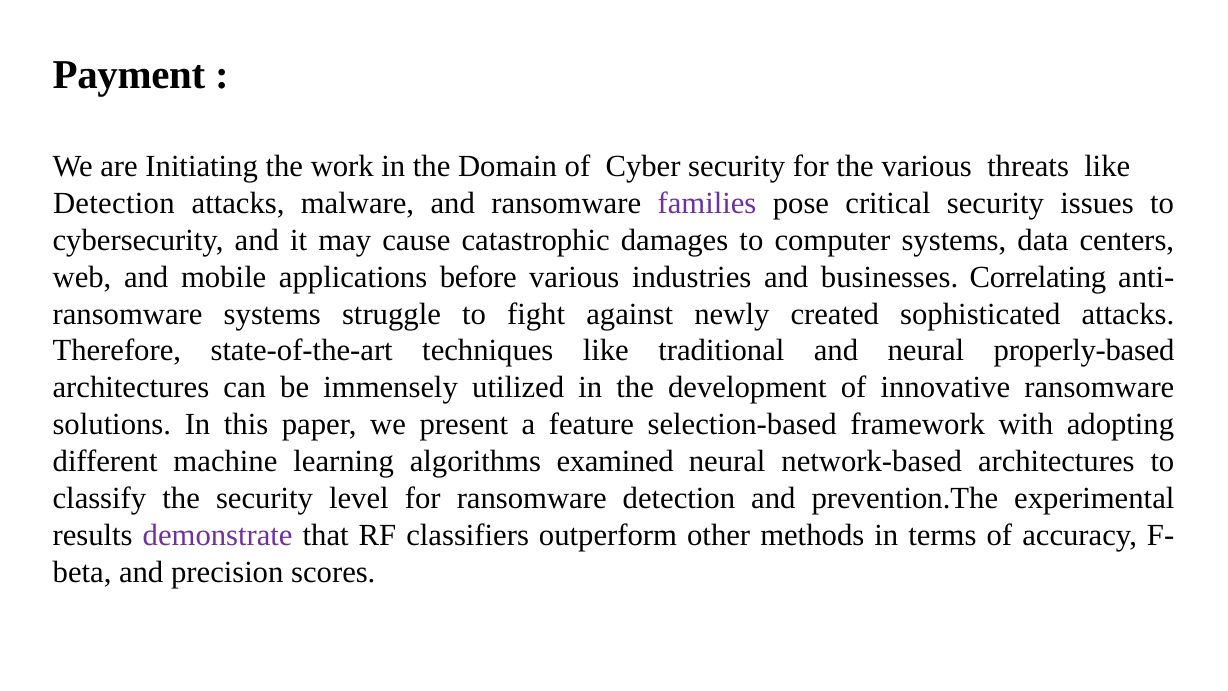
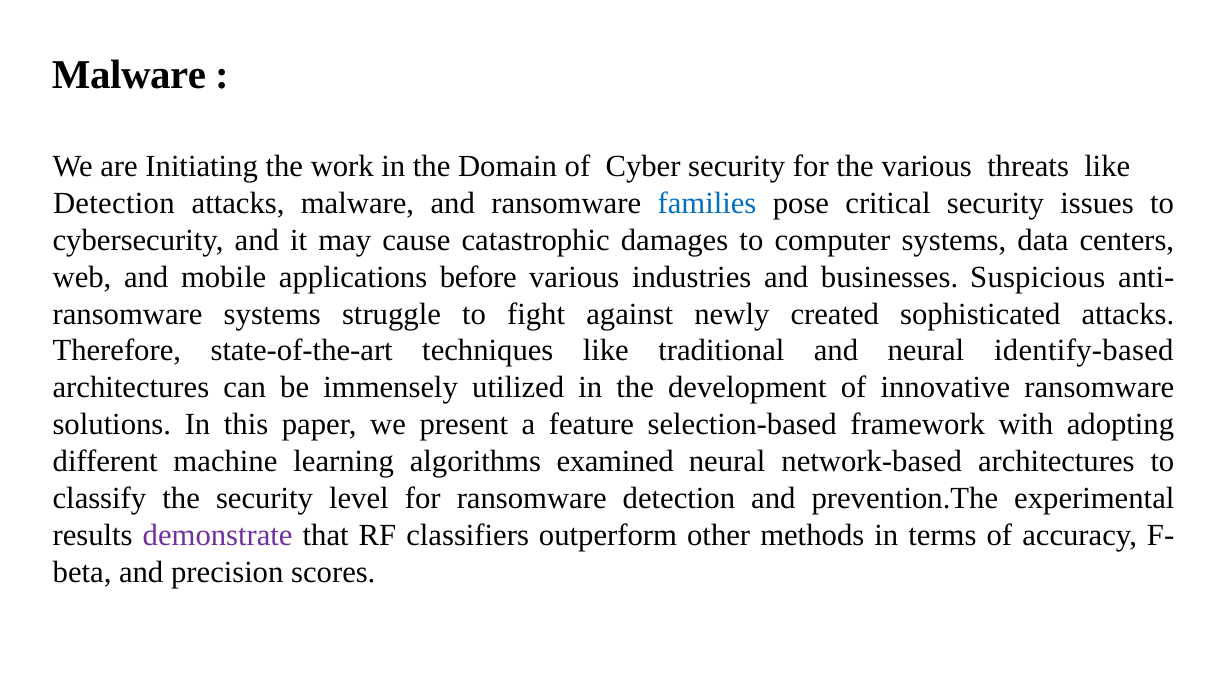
Payment at (129, 75): Payment -> Malware
families colour: purple -> blue
Correlating: Correlating -> Suspicious
properly-based: properly-based -> identify-based
